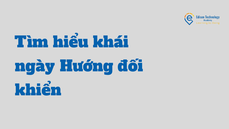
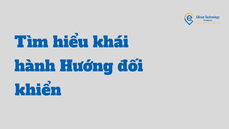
ngày: ngày -> hành
